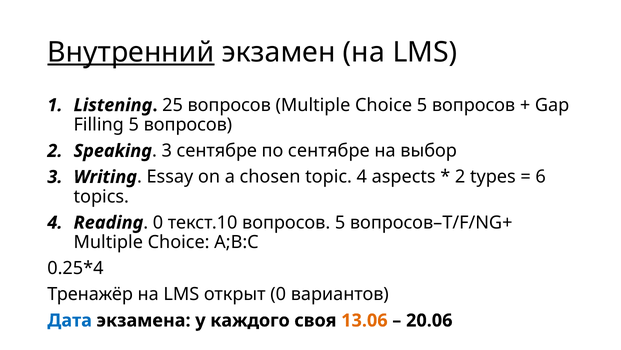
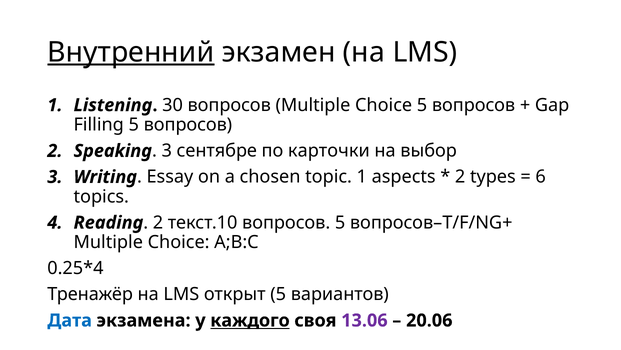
25: 25 -> 30
по сентябре: сентябре -> карточки
topic 4: 4 -> 1
0 at (158, 222): 0 -> 2
открыт 0: 0 -> 5
каждого underline: none -> present
13.06 colour: orange -> purple
